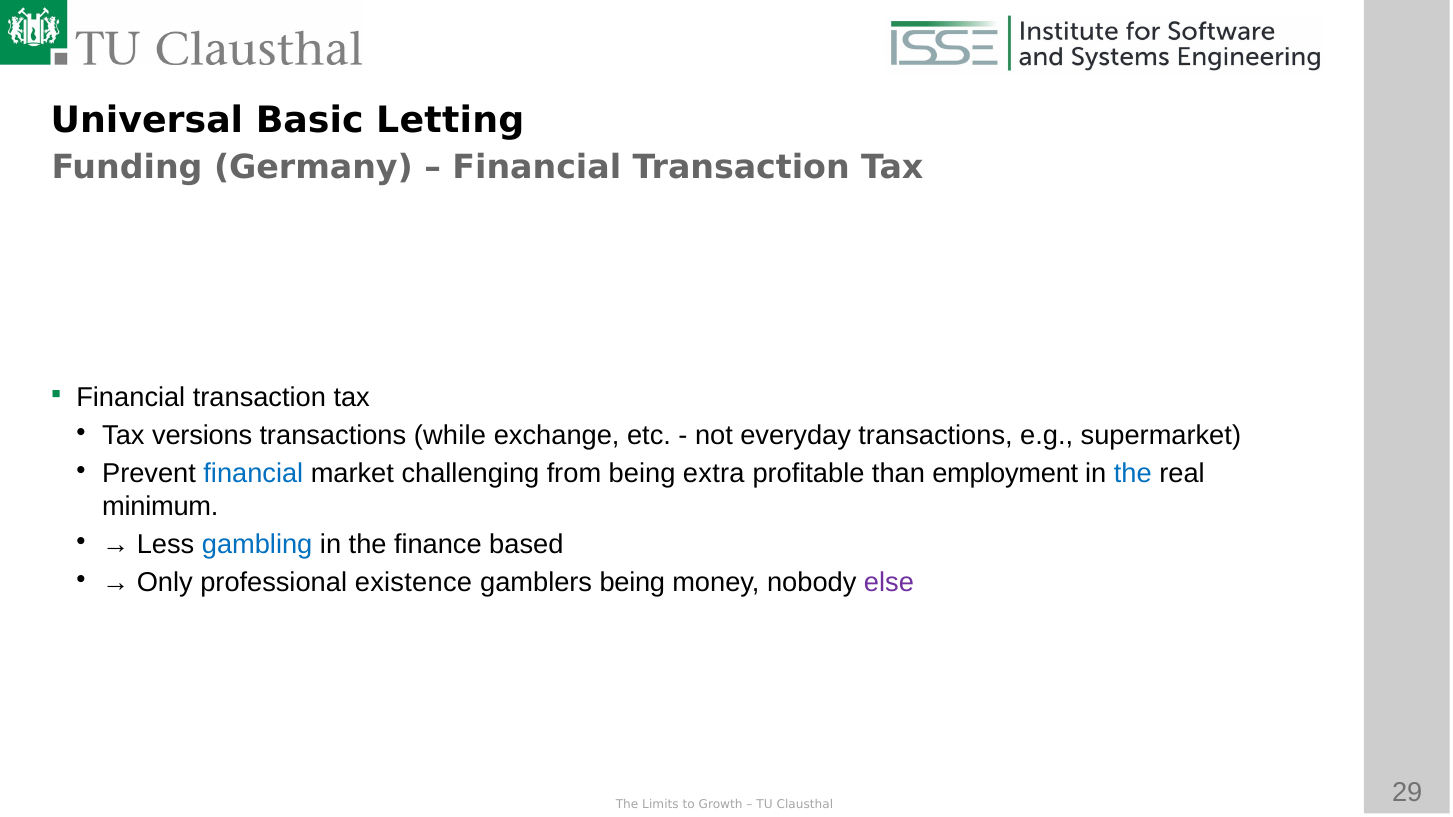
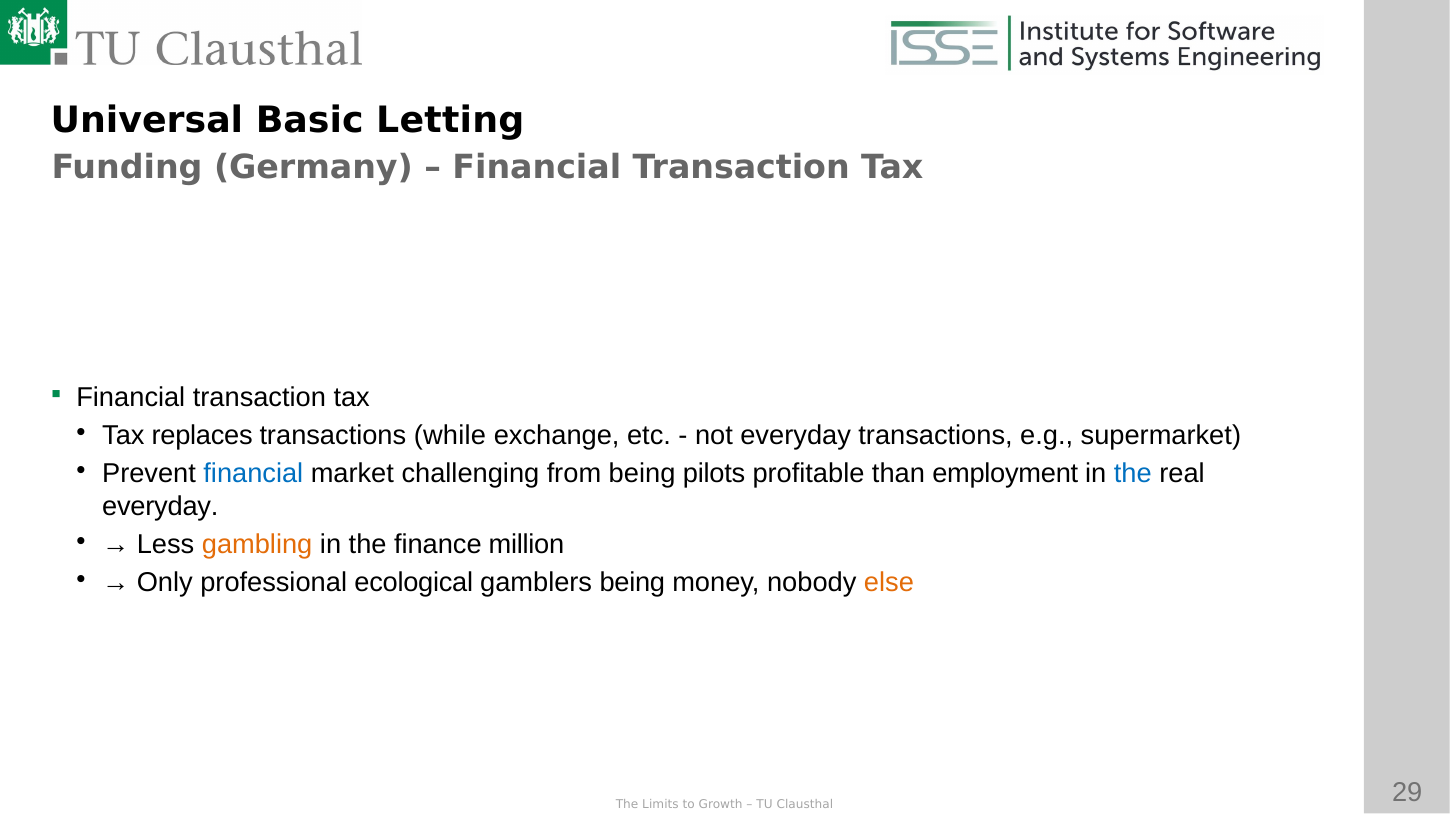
versions: versions -> replaces
extra: extra -> pilots
minimum at (160, 506): minimum -> everyday
gambling colour: blue -> orange
based: based -> million
existence: existence -> ecological
else colour: purple -> orange
